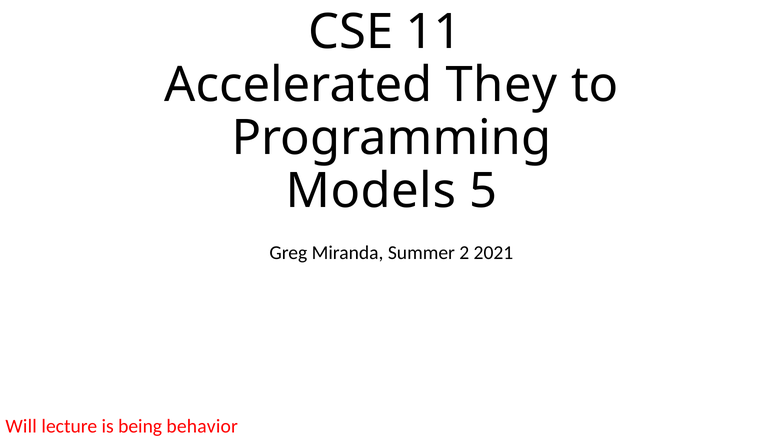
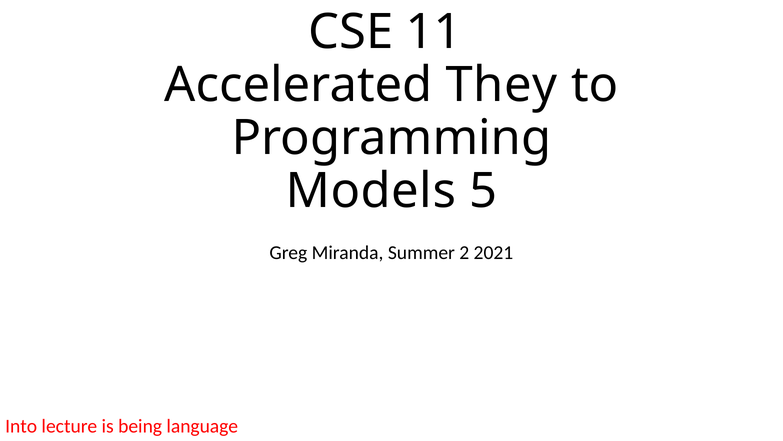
Will: Will -> Into
behavior: behavior -> language
